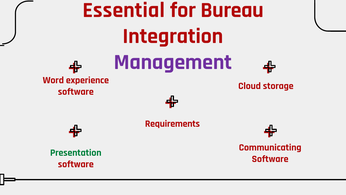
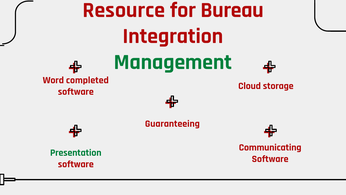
Essential: Essential -> Resource
Management colour: purple -> green
experience: experience -> completed
Requirements: Requirements -> Guaranteeing
